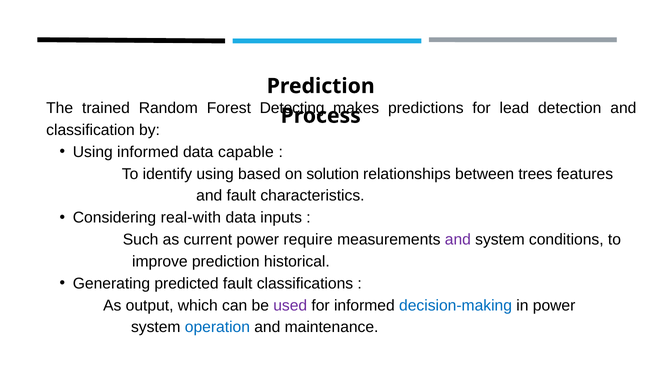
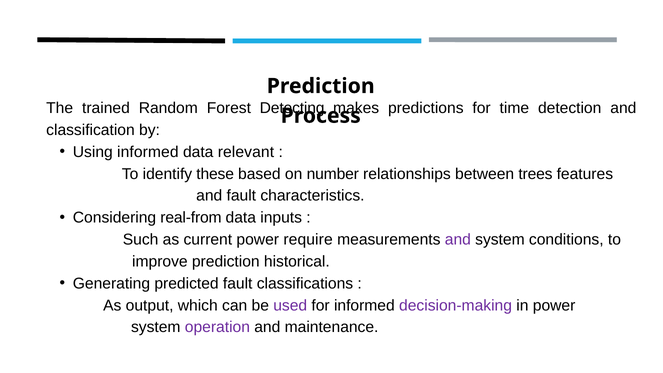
lead: lead -> time
capable: capable -> relevant
identify using: using -> these
solution: solution -> number
real-with: real-with -> real-from
decision-making colour: blue -> purple
operation colour: blue -> purple
